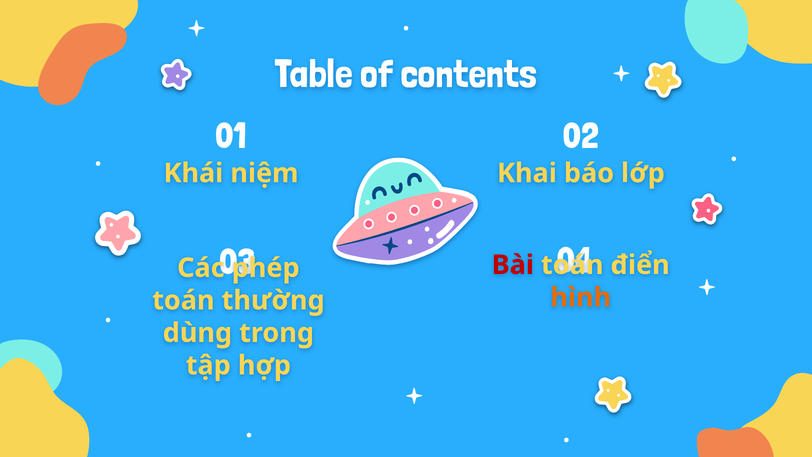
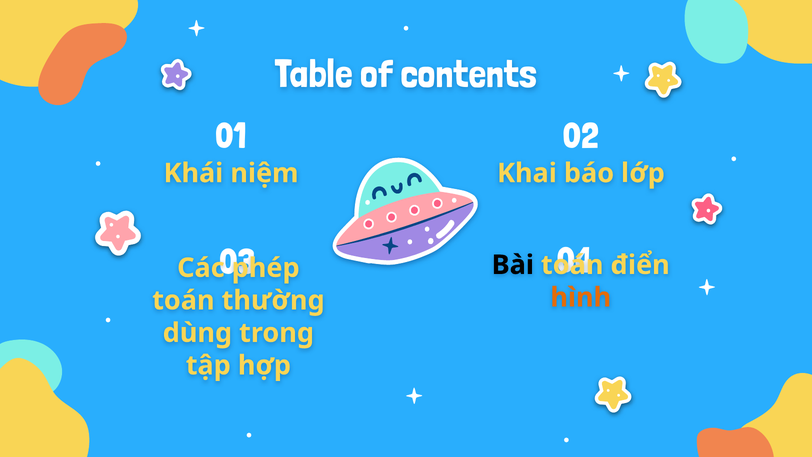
Bài colour: red -> black
